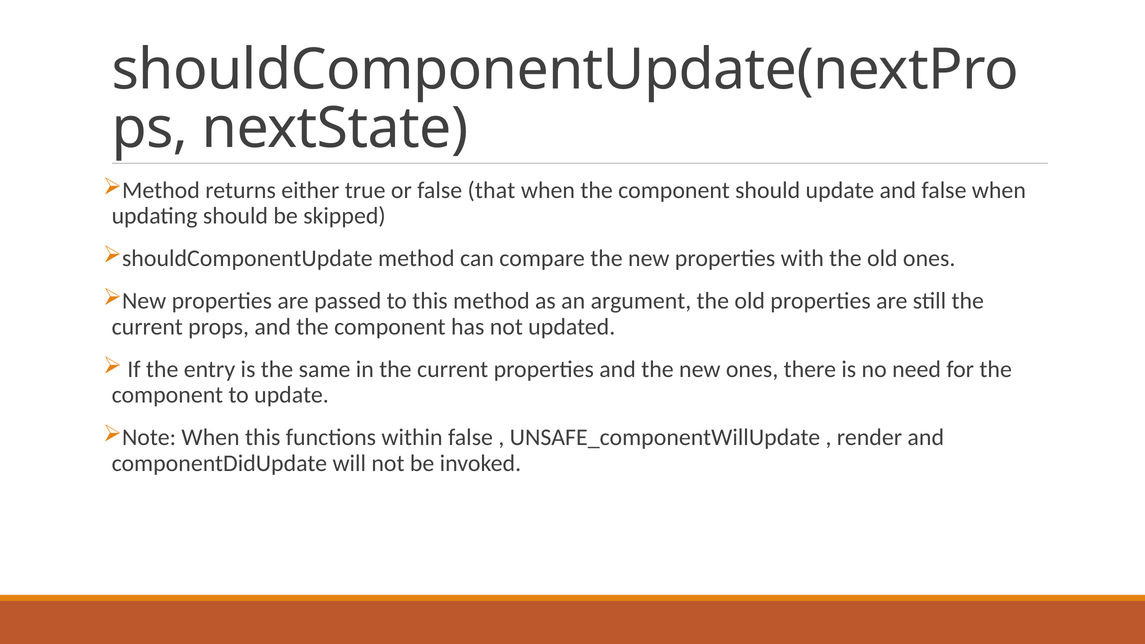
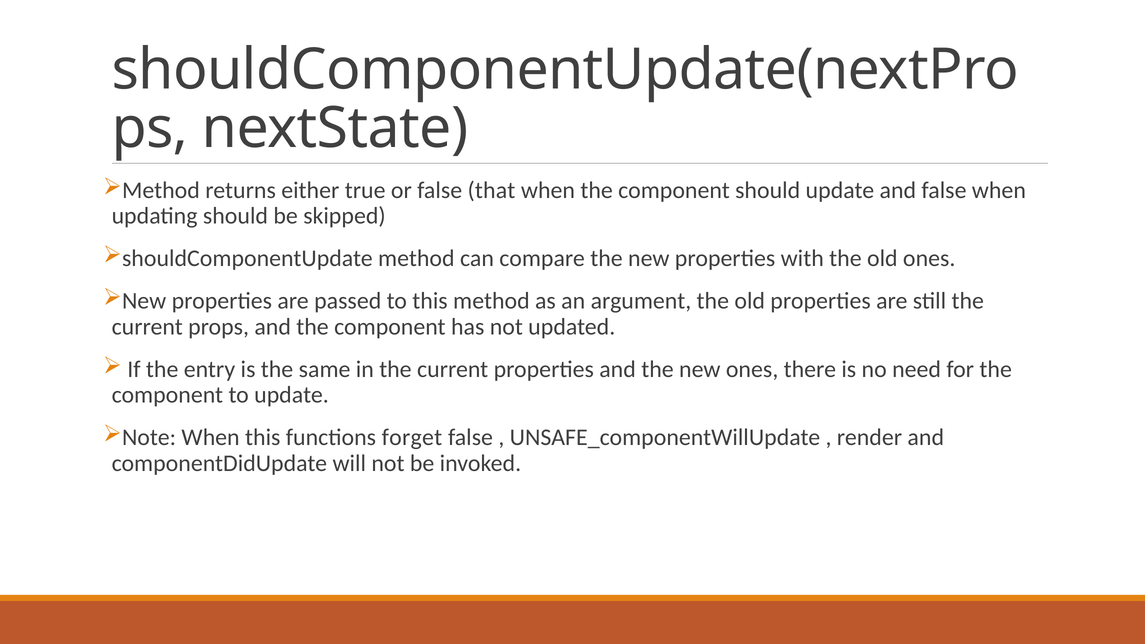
within: within -> forget
